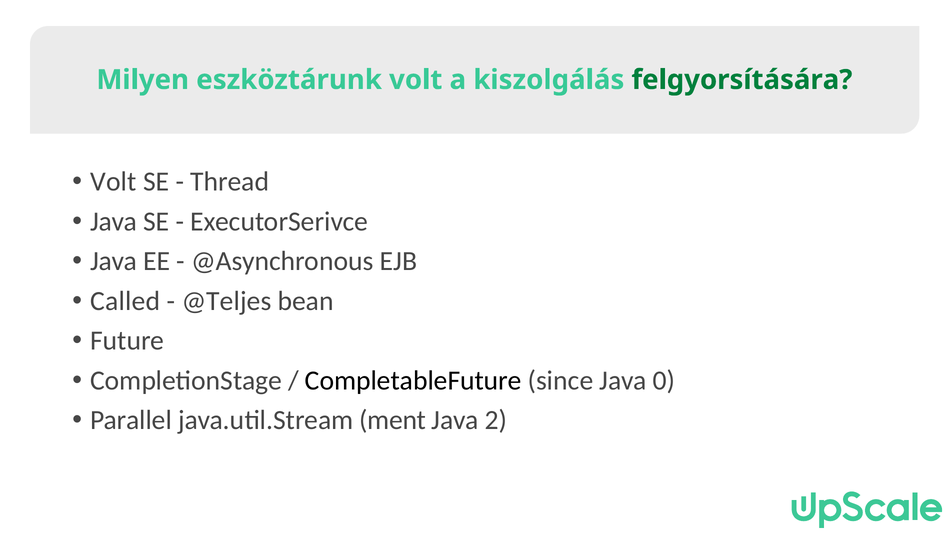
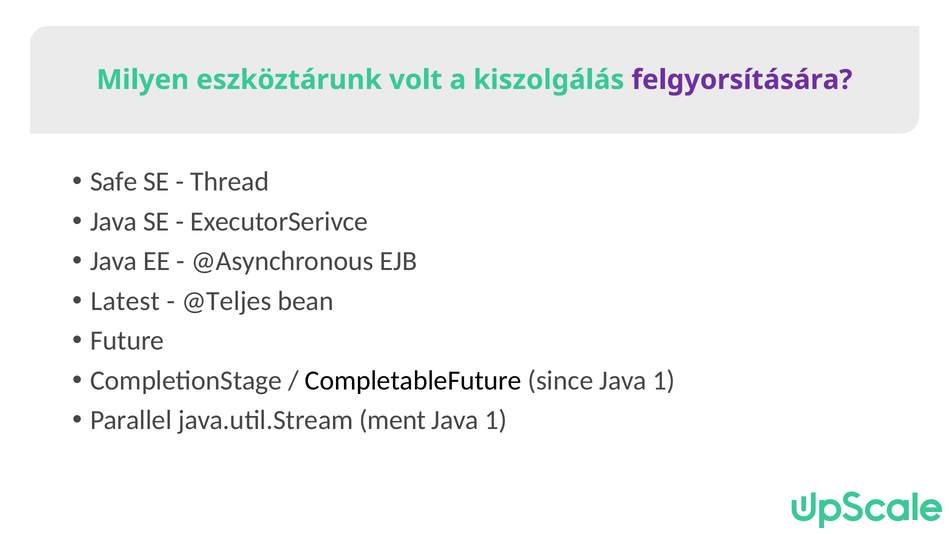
felgyorsítására colour: green -> purple
Volt at (113, 182): Volt -> Safe
Called: Called -> Latest
since Java 0: 0 -> 1
2 at (496, 420): 2 -> 1
